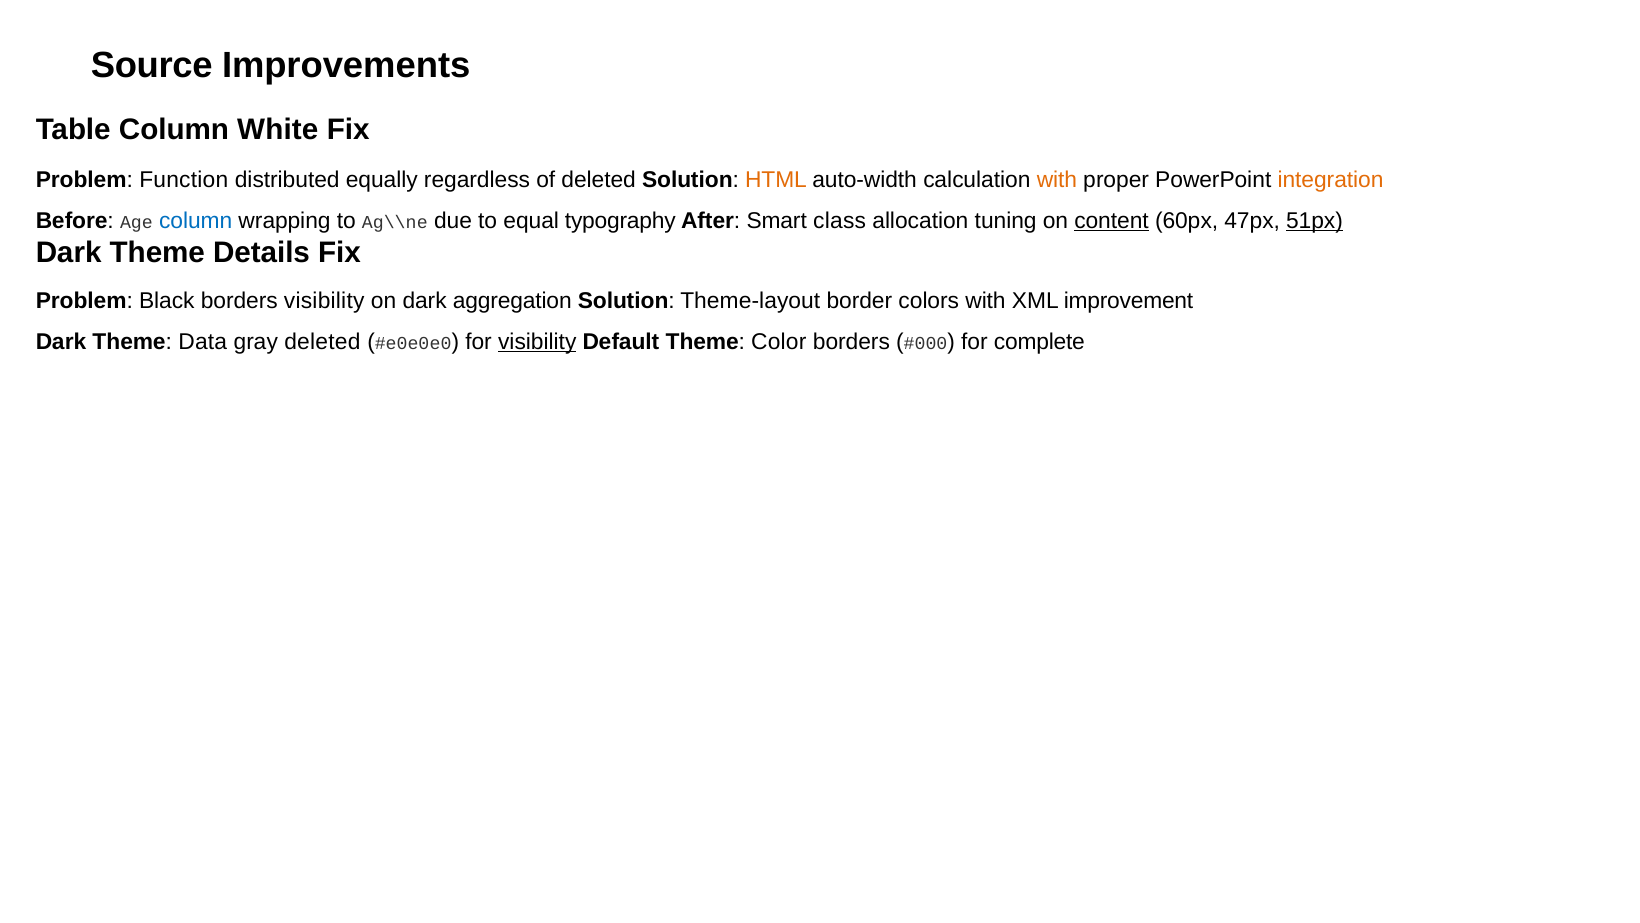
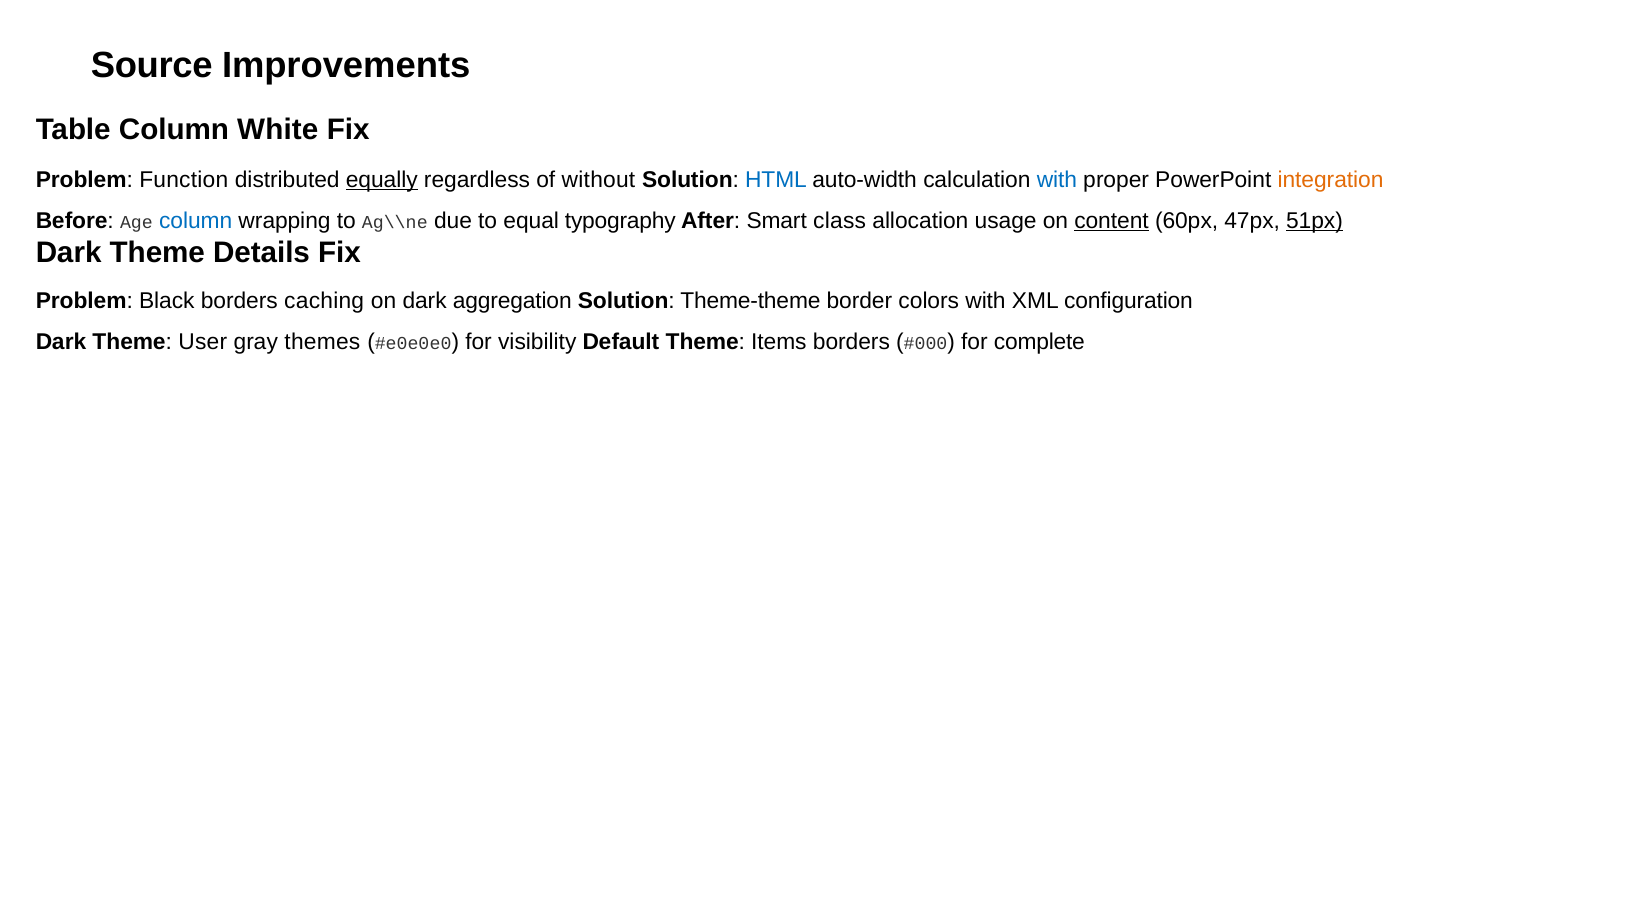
equally underline: none -> present
of deleted: deleted -> without
HTML colour: orange -> blue
with at (1057, 180) colour: orange -> blue
tuning: tuning -> usage
borders visibility: visibility -> caching
Theme-layout: Theme-layout -> Theme-theme
improvement: improvement -> configuration
Data: Data -> User
gray deleted: deleted -> themes
visibility at (537, 342) underline: present -> none
Color: Color -> Items
